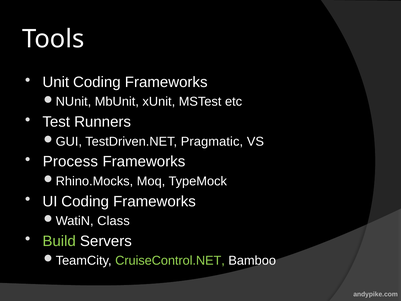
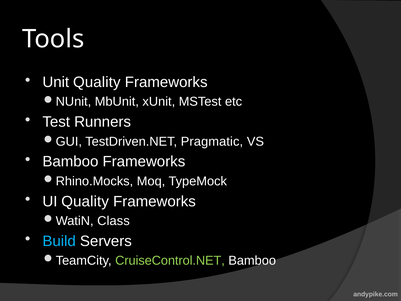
Unit Coding: Coding -> Quality
Process at (70, 162): Process -> Bamboo
UI Coding: Coding -> Quality
Build colour: light green -> light blue
